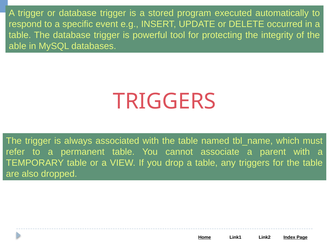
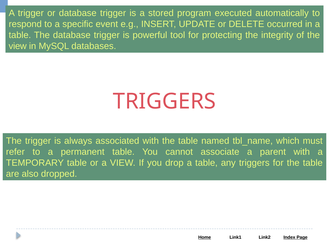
able at (18, 46): able -> view
